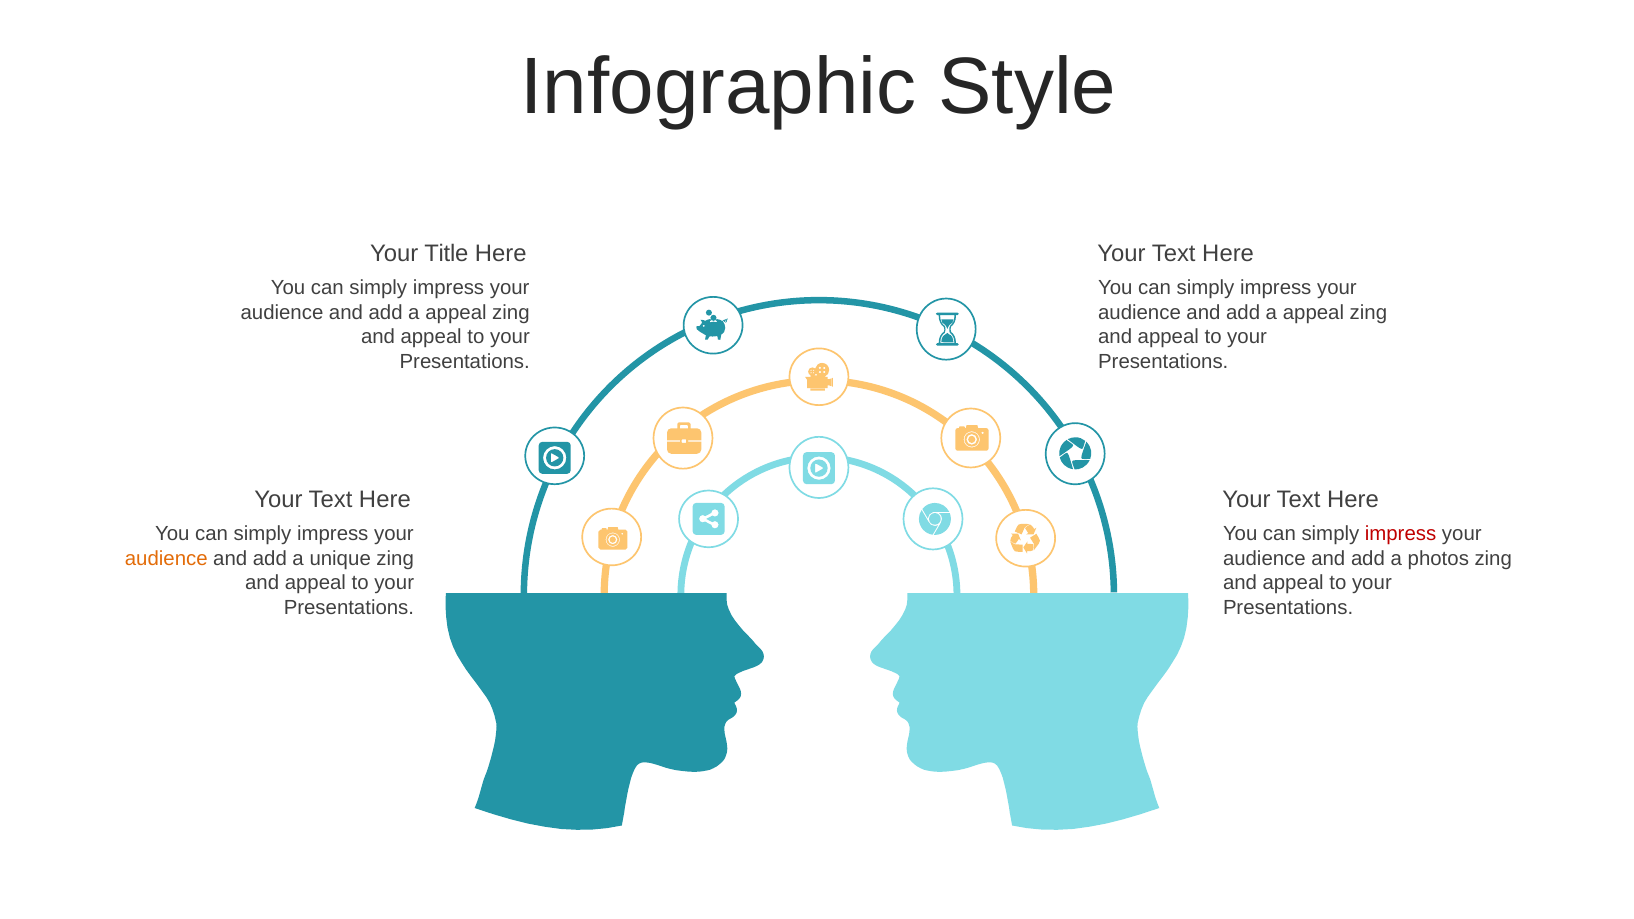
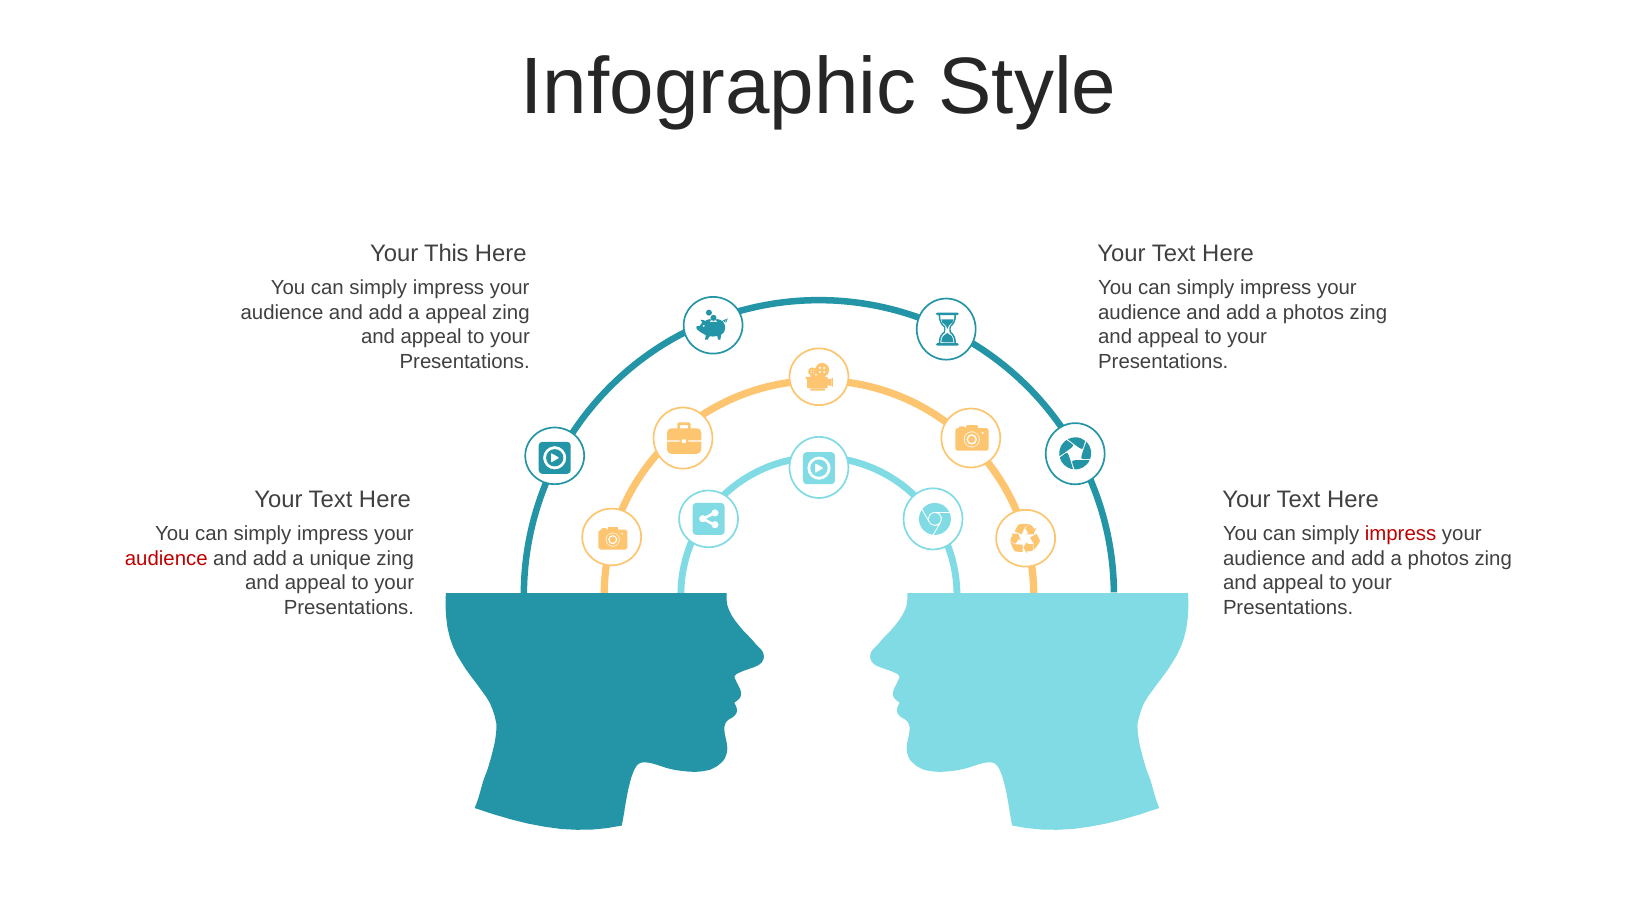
Title: Title -> This
appeal at (1313, 313): appeal -> photos
audience at (166, 559) colour: orange -> red
